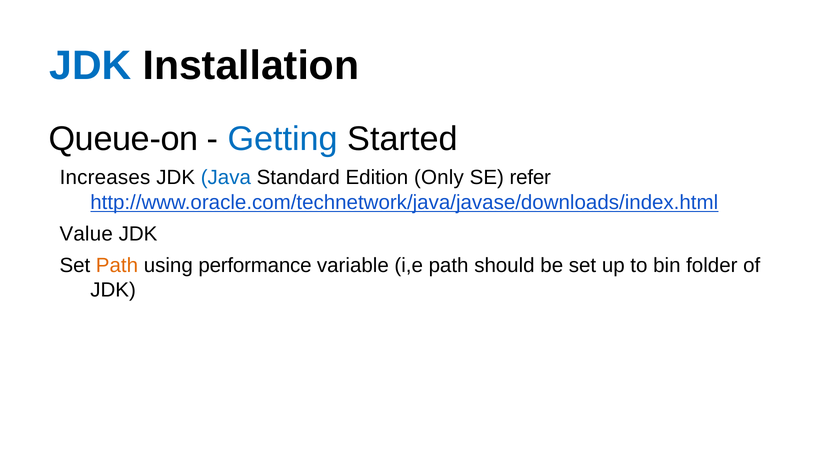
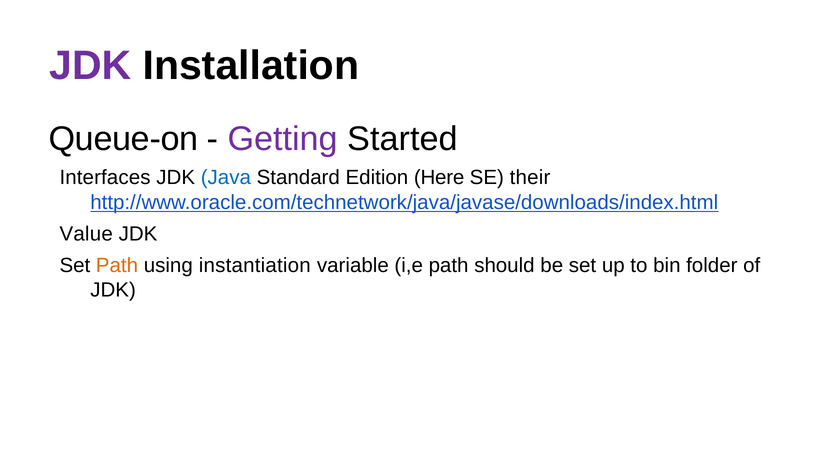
JDK at (90, 65) colour: blue -> purple
Getting colour: blue -> purple
Increases: Increases -> Interfaces
Only: Only -> Here
refer: refer -> their
performance: performance -> instantiation
